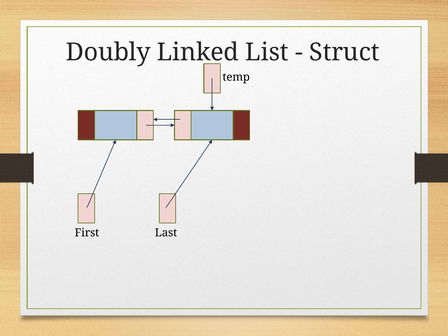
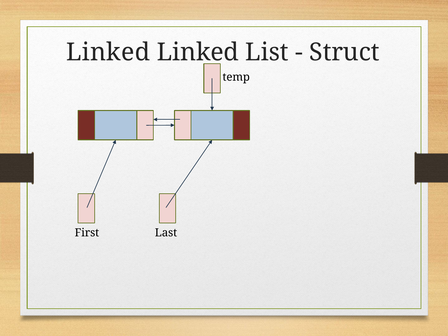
Doubly at (108, 52): Doubly -> Linked
